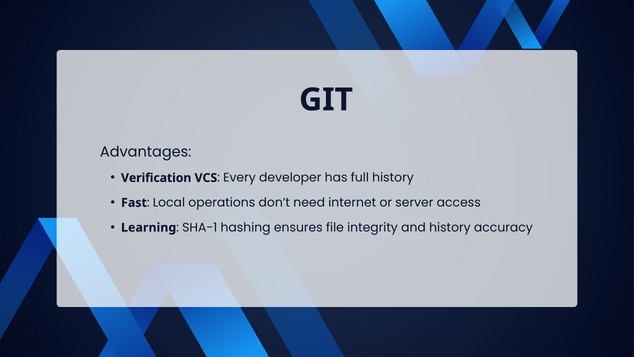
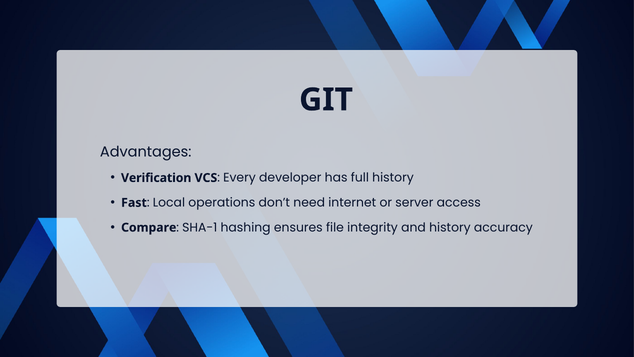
Learning: Learning -> Compare
